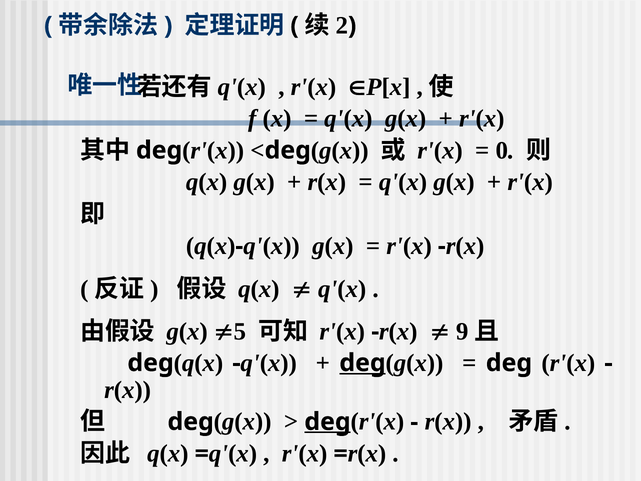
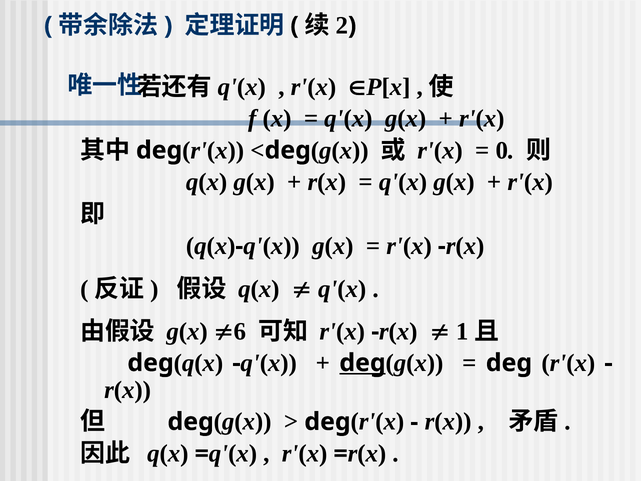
5: 5 -> 6
9: 9 -> 1
deg at (327, 422) underline: present -> none
